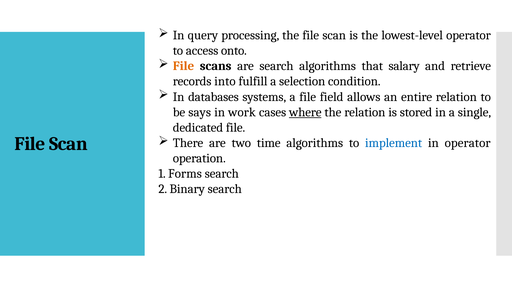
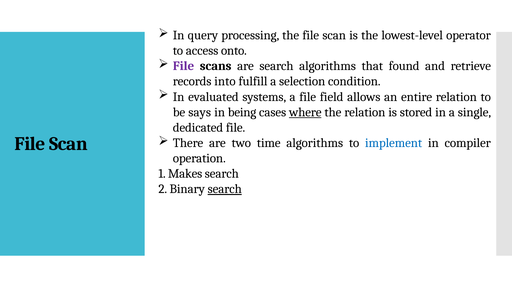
File at (184, 66) colour: orange -> purple
salary: salary -> found
databases: databases -> evaluated
work: work -> being
in operator: operator -> compiler
Forms: Forms -> Makes
search at (225, 189) underline: none -> present
